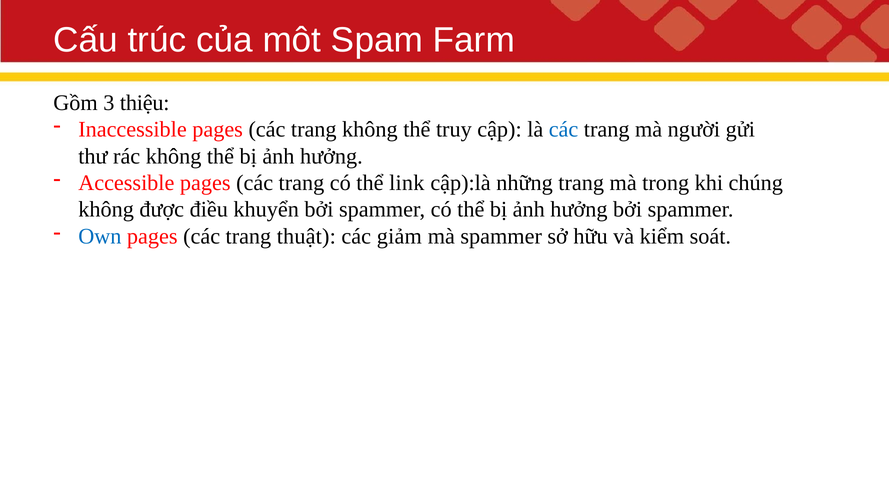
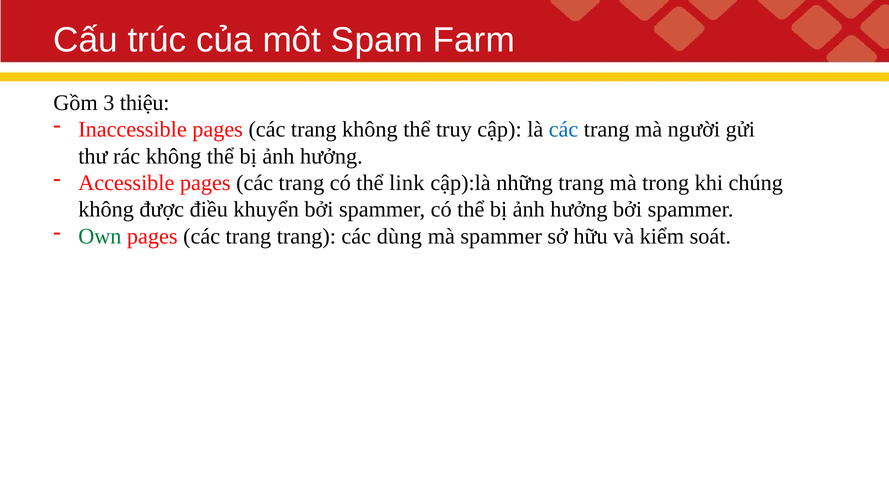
Own colour: blue -> green
trang thuật: thuật -> trang
giảm: giảm -> dùng
